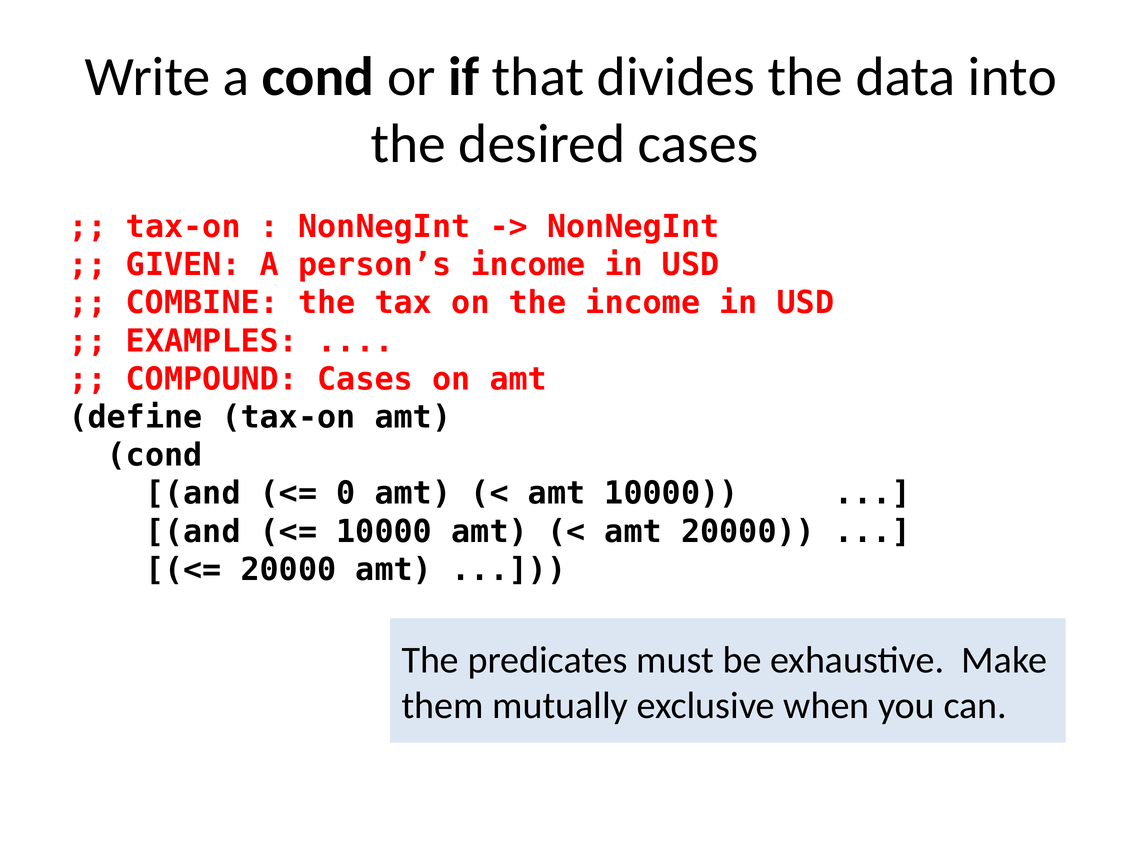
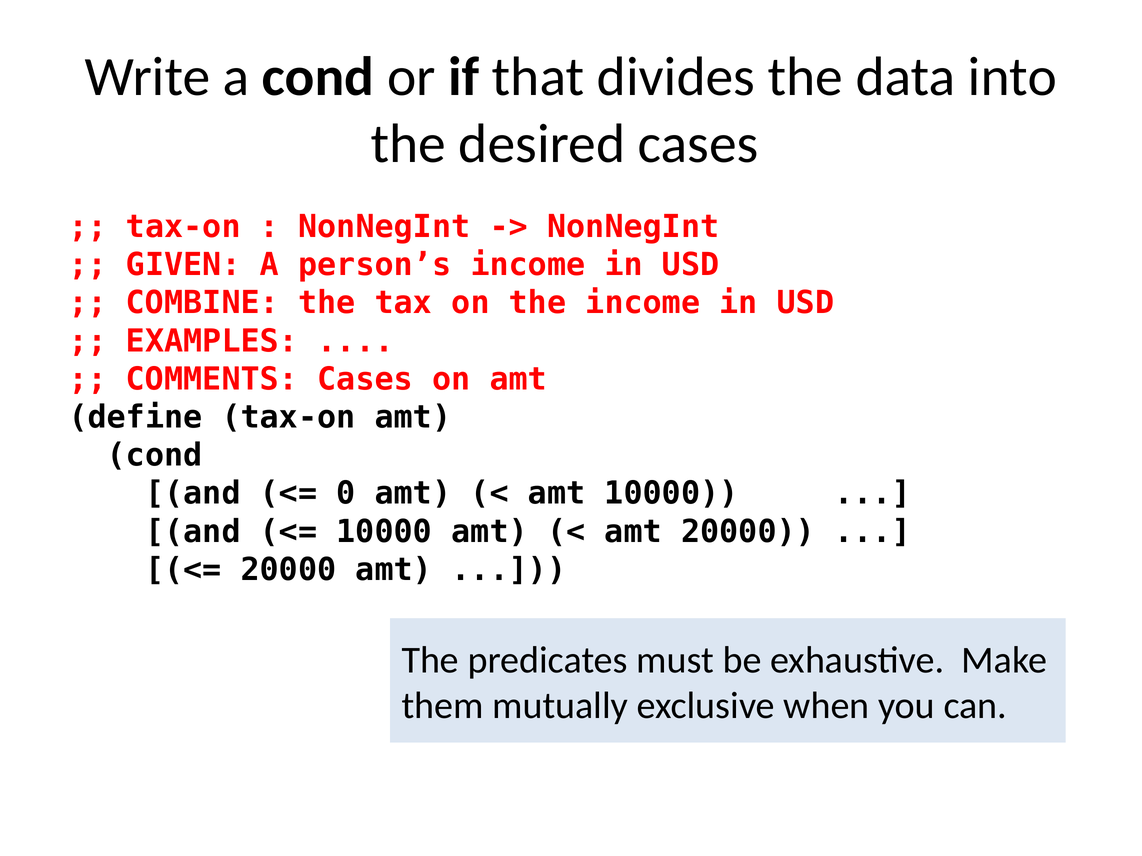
COMPOUND: COMPOUND -> COMMENTS
